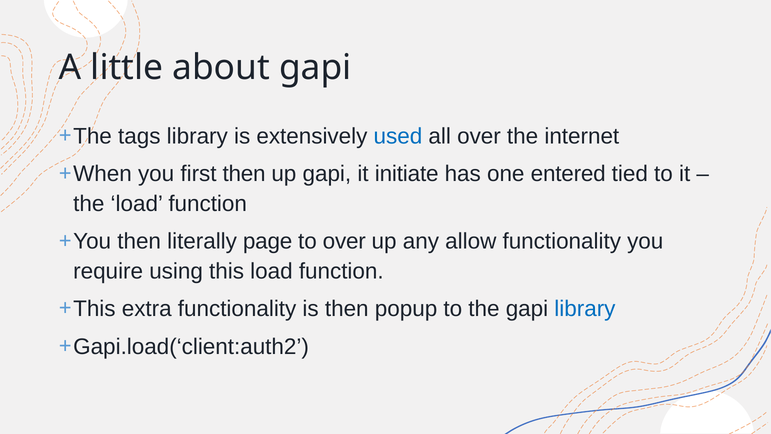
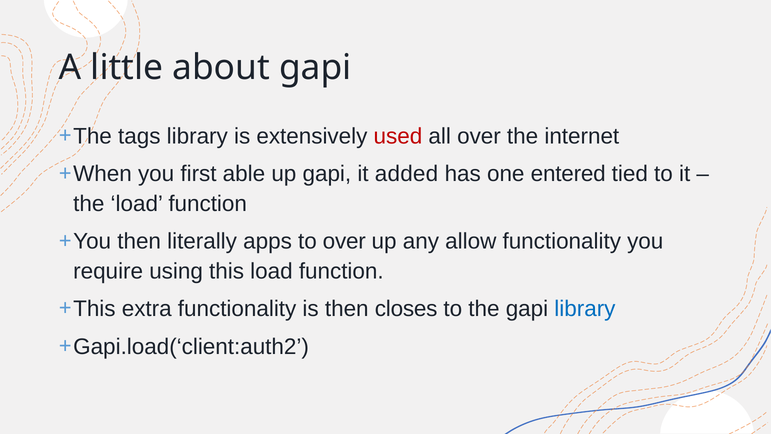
used colour: blue -> red
first then: then -> able
initiate: initiate -> added
page: page -> apps
popup: popup -> closes
